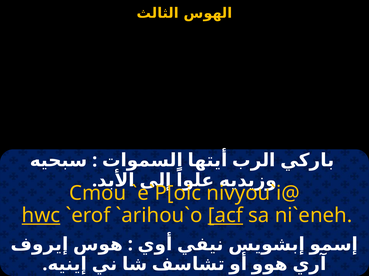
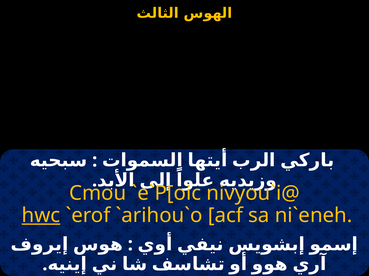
acf underline: present -> none
